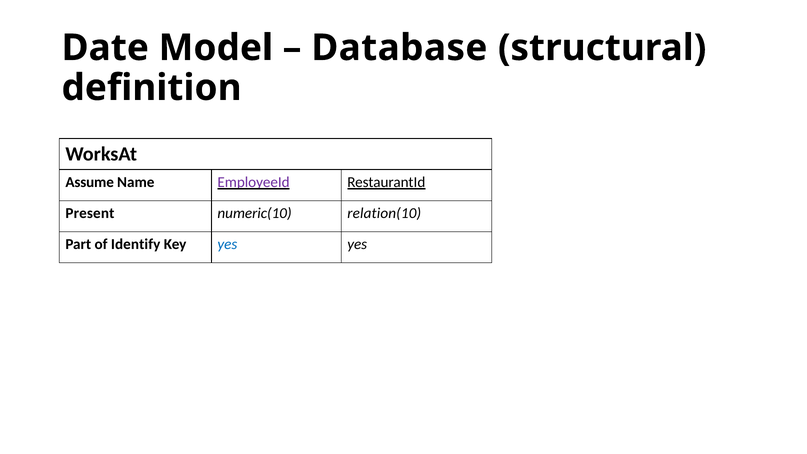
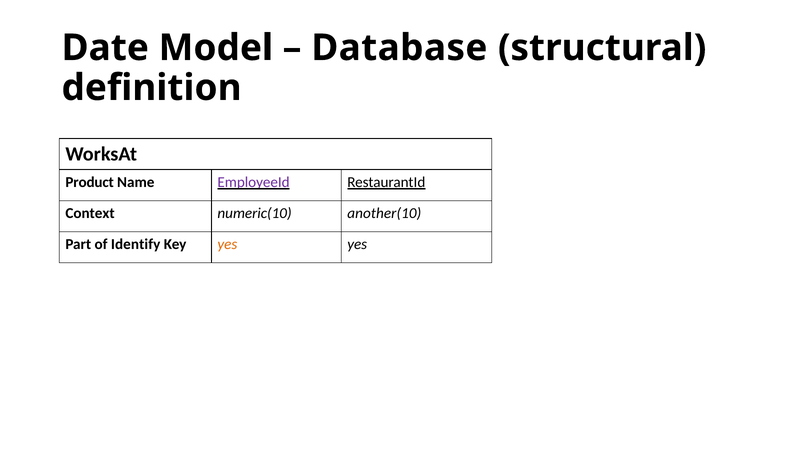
Assume: Assume -> Product
Present: Present -> Context
relation(10: relation(10 -> another(10
yes at (227, 244) colour: blue -> orange
